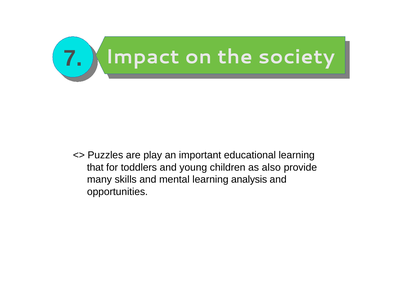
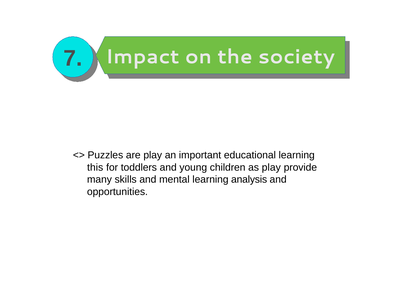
that: that -> this
as also: also -> play
